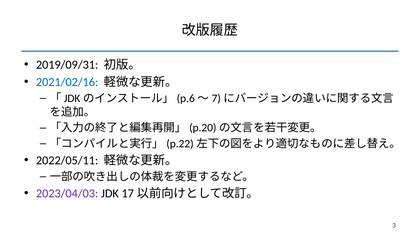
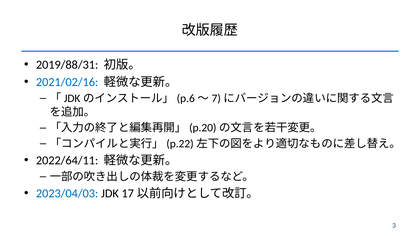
2019/09/31: 2019/09/31 -> 2019/88/31
2022/05/11: 2022/05/11 -> 2022/64/11
2023/04/03 colour: purple -> blue
